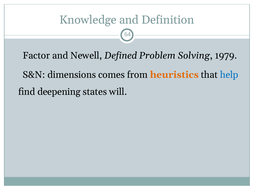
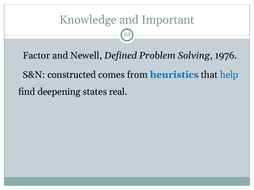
Definition: Definition -> Important
1979: 1979 -> 1976
dimensions: dimensions -> constructed
heuristics colour: orange -> blue
will: will -> real
